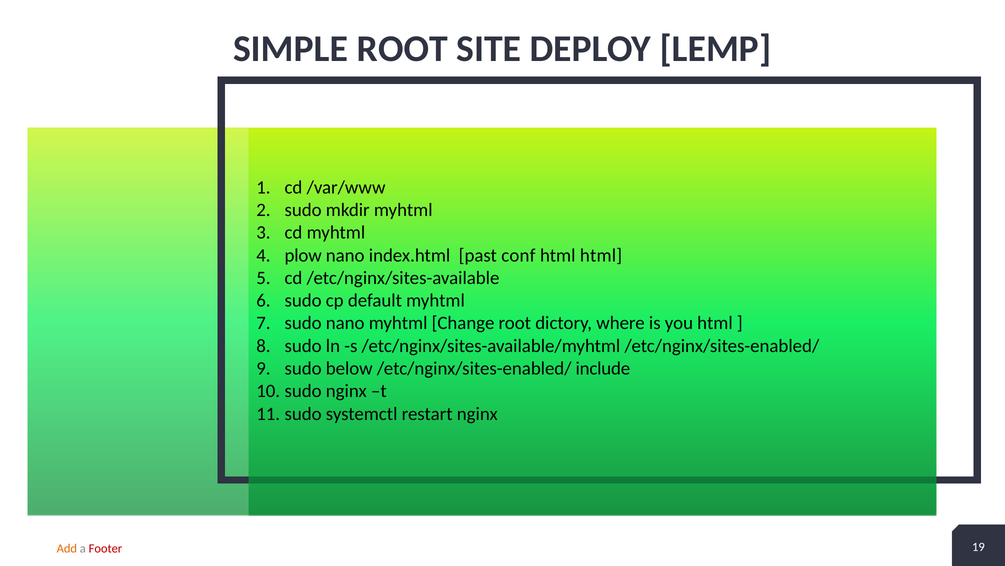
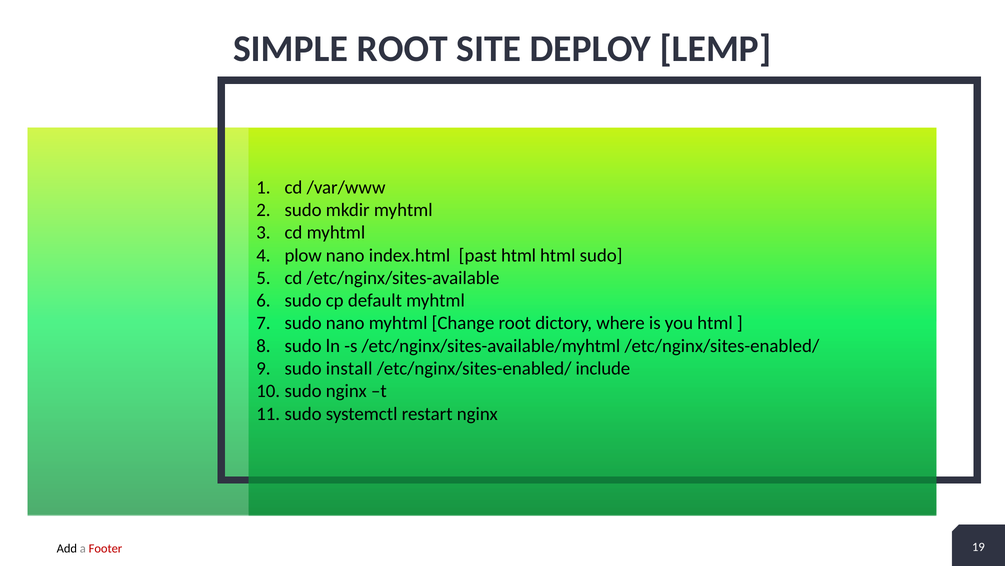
past conf: conf -> html
html html: html -> sudo
below: below -> install
Add colour: orange -> black
